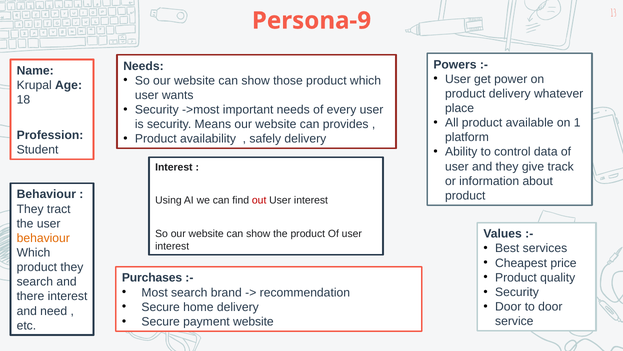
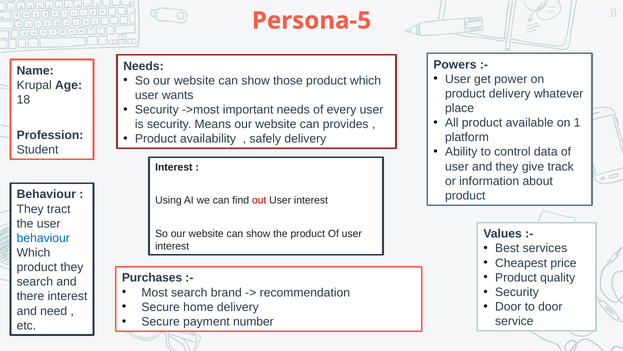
Persona-9: Persona-9 -> Persona-5
behaviour at (43, 238) colour: orange -> blue
payment website: website -> number
